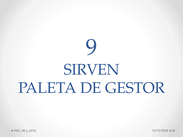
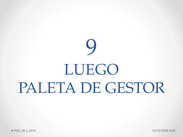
SIRVEN: SIRVEN -> LUEGO
